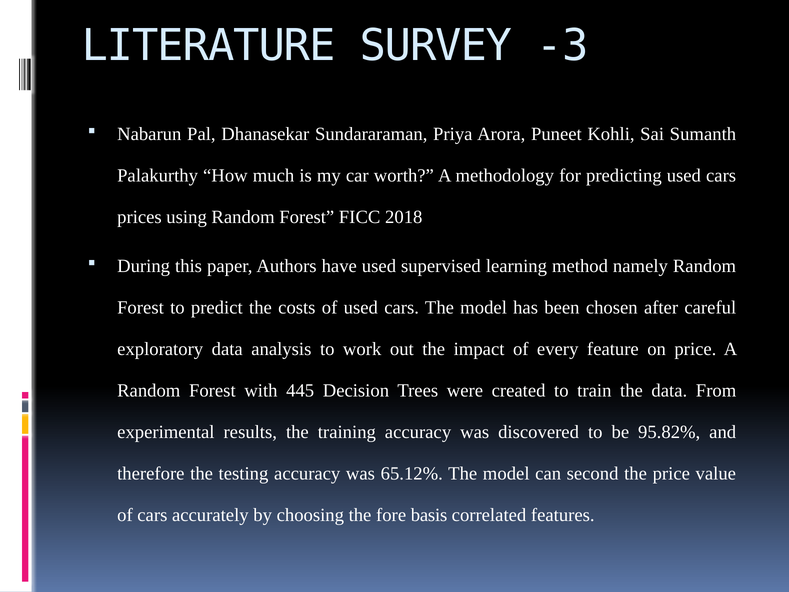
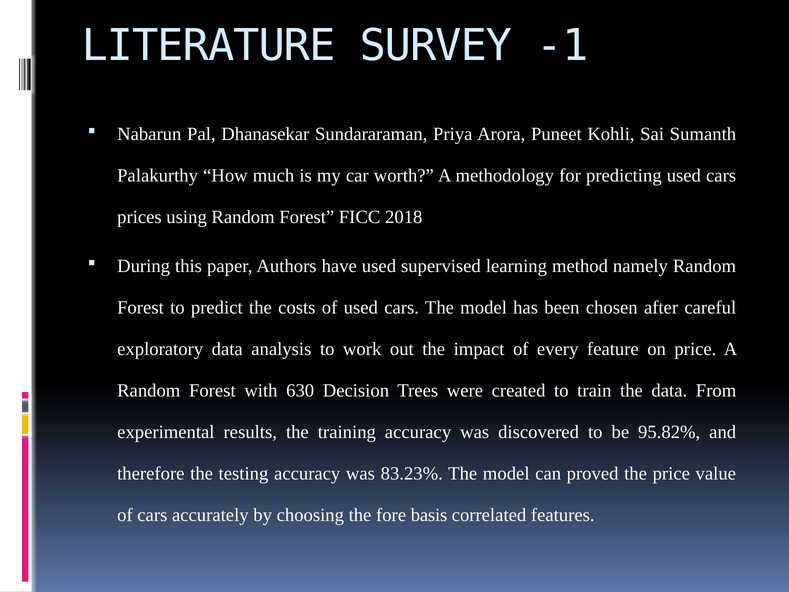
-3: -3 -> -1
445: 445 -> 630
65.12%: 65.12% -> 83.23%
second: second -> proved
